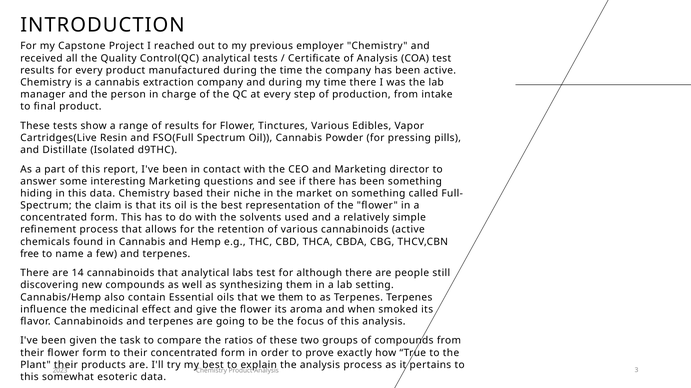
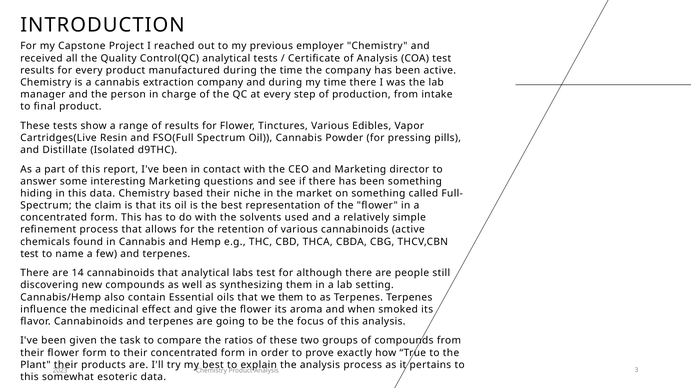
free at (30, 254): free -> test
